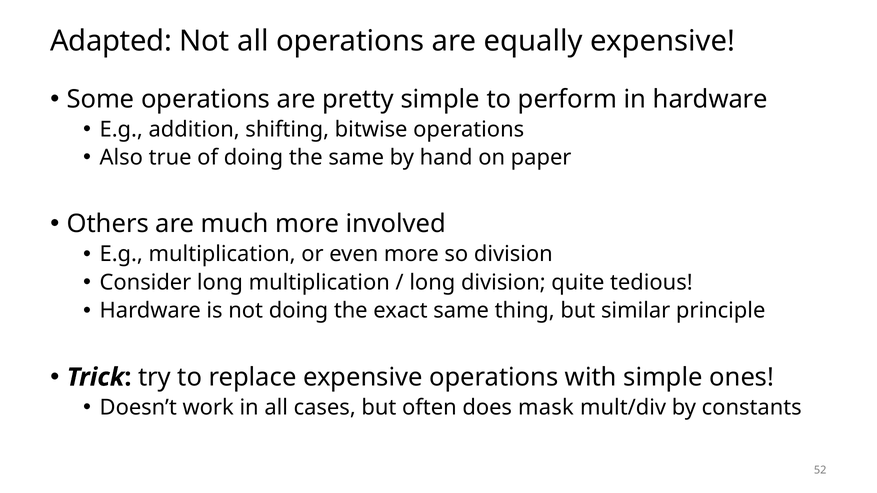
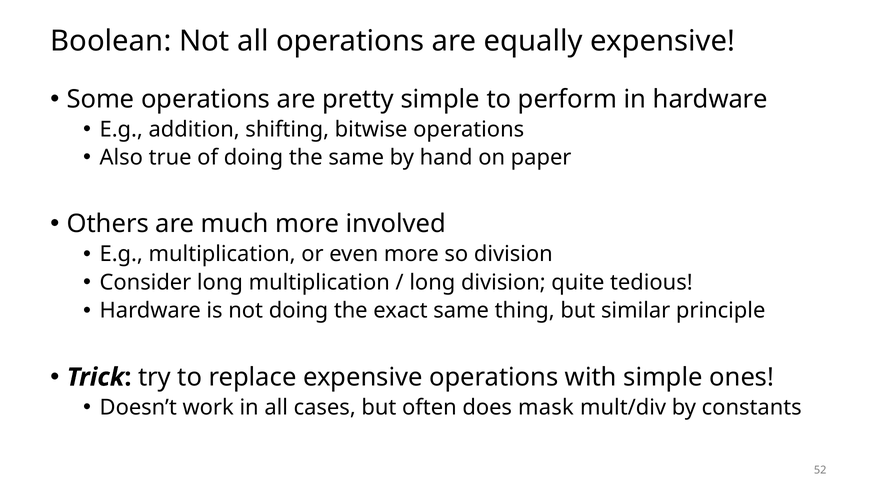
Adapted: Adapted -> Boolean
